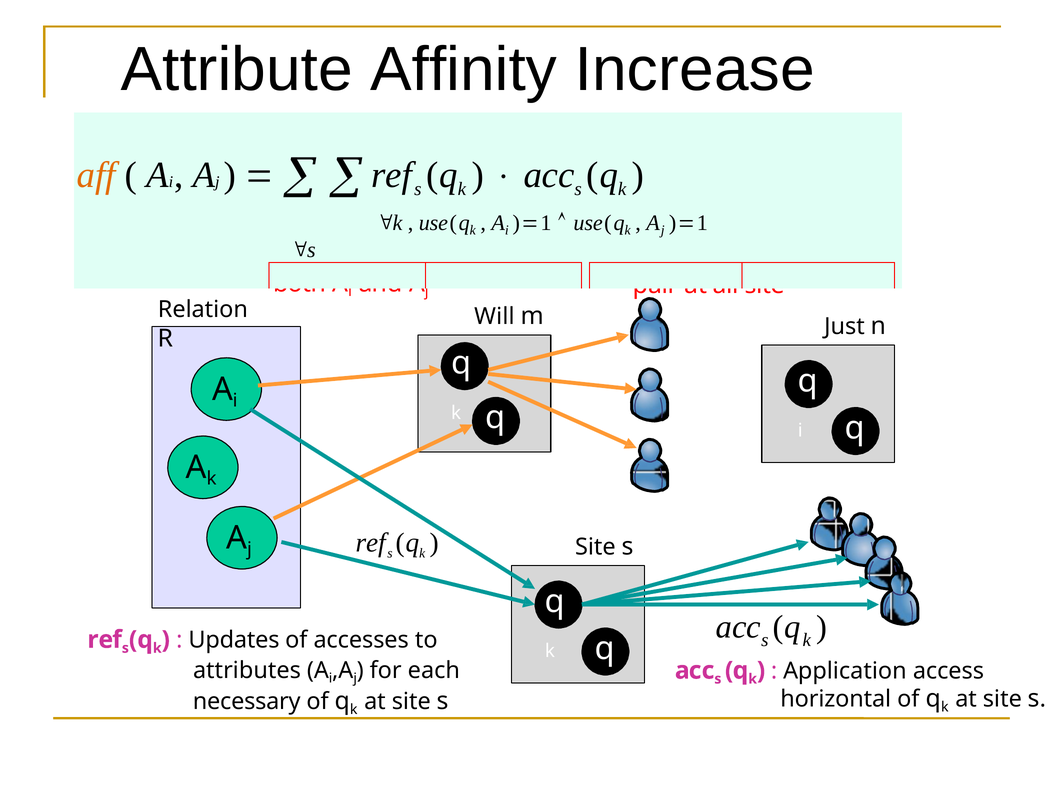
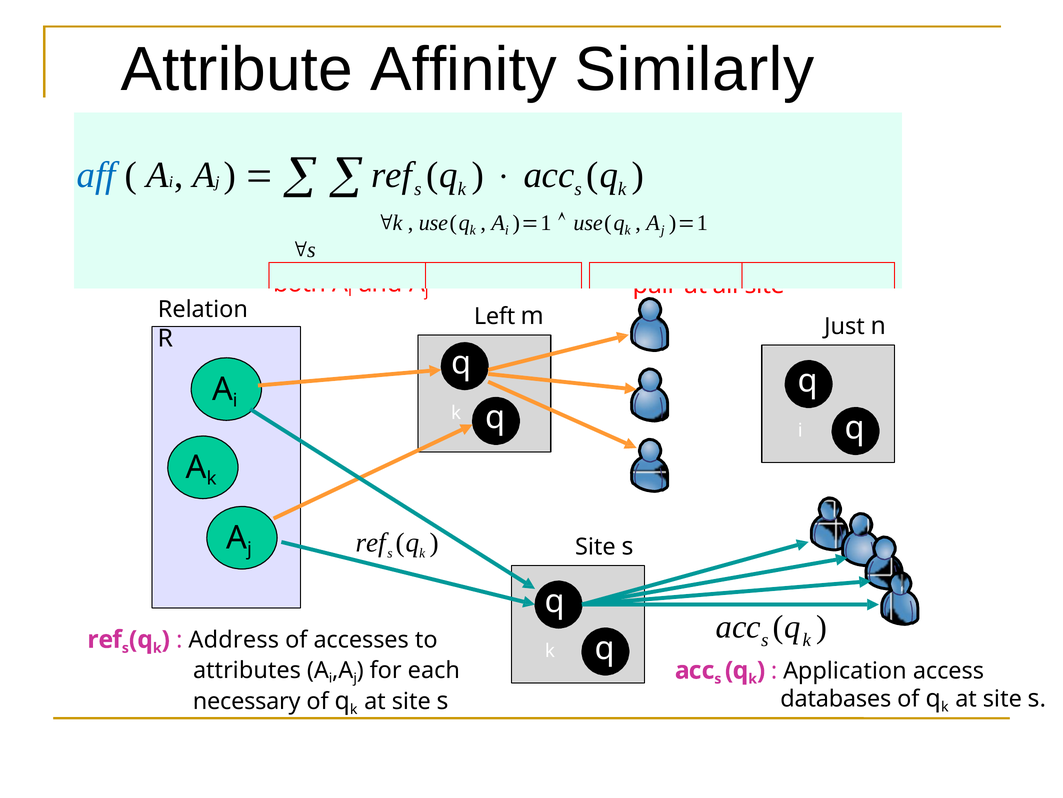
Increase: Increase -> Similarly
aff colour: orange -> blue
Will: Will -> Left
Updates: Updates -> Address
horizontal: horizontal -> databases
